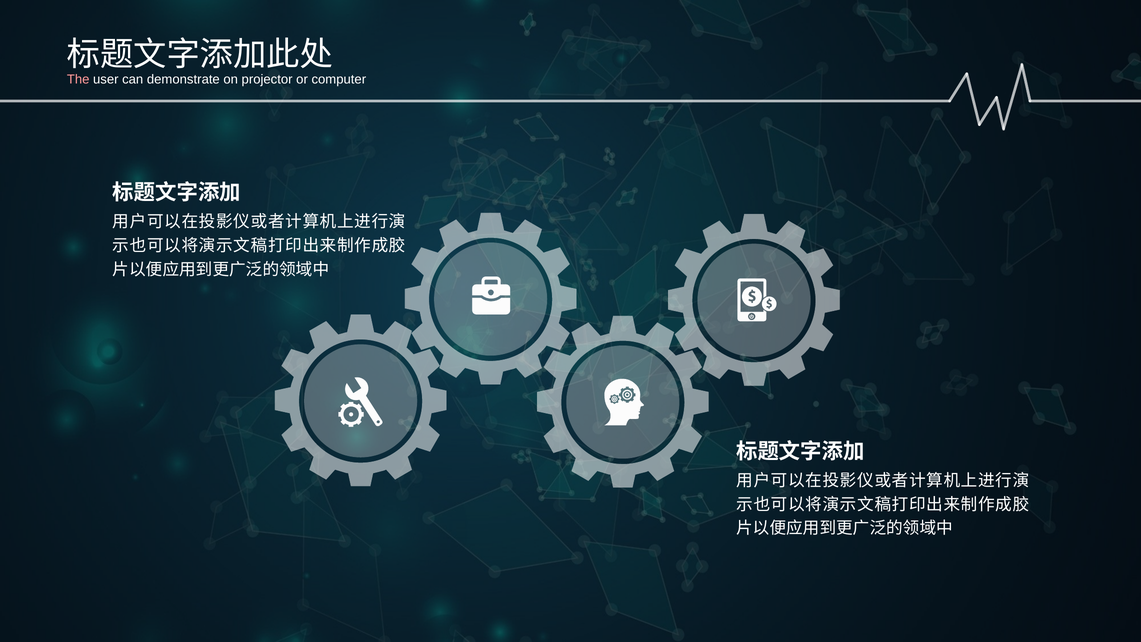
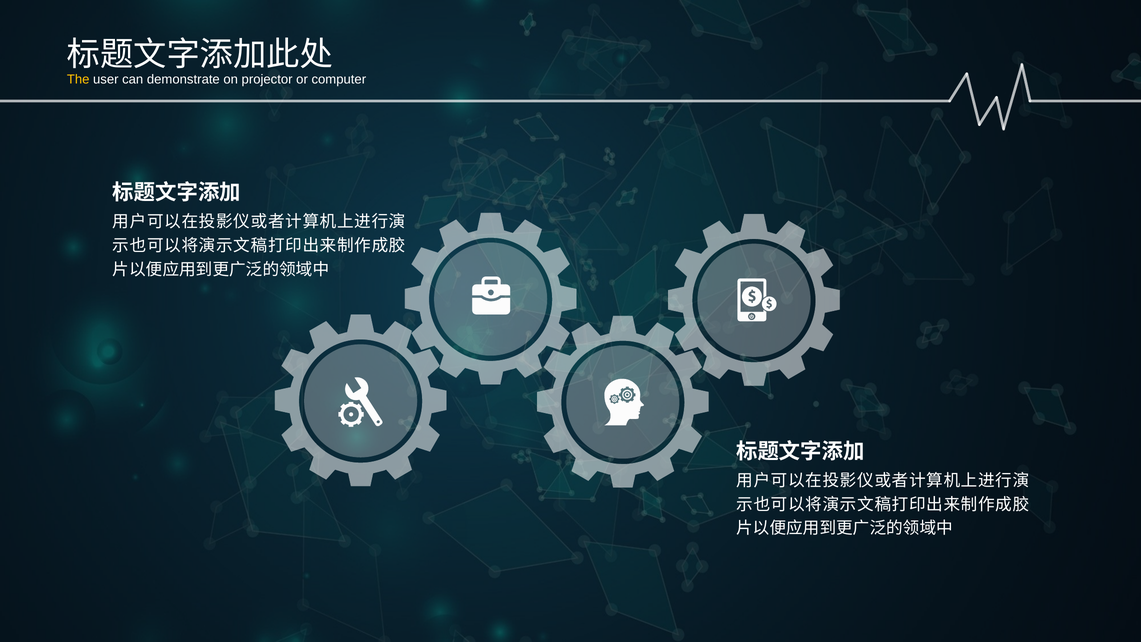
The colour: pink -> yellow
